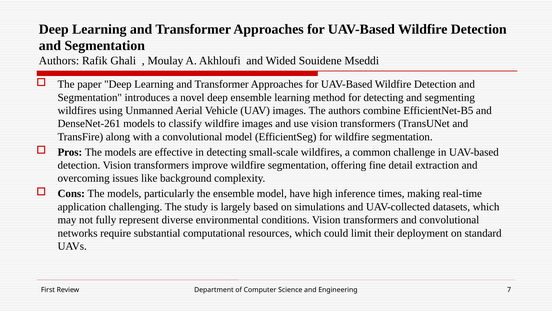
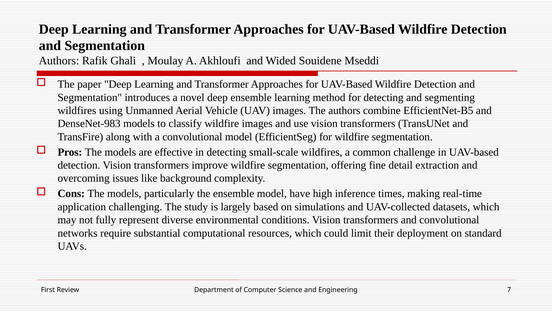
DenseNet-261: DenseNet-261 -> DenseNet-983
